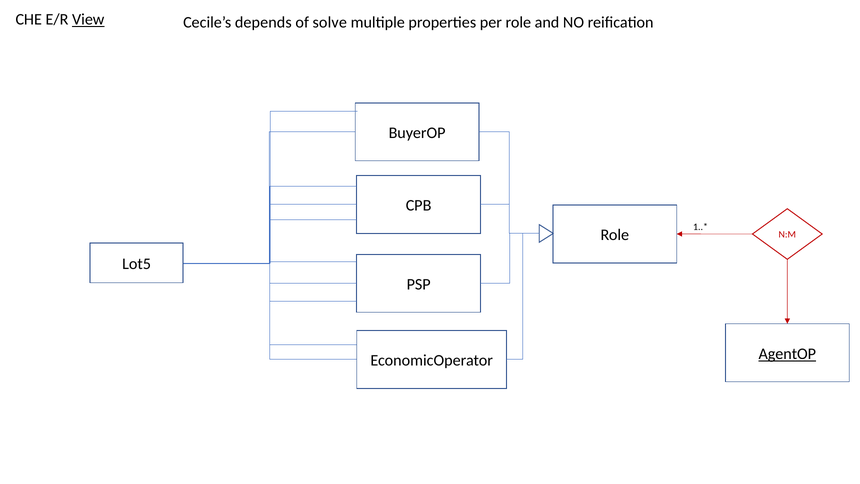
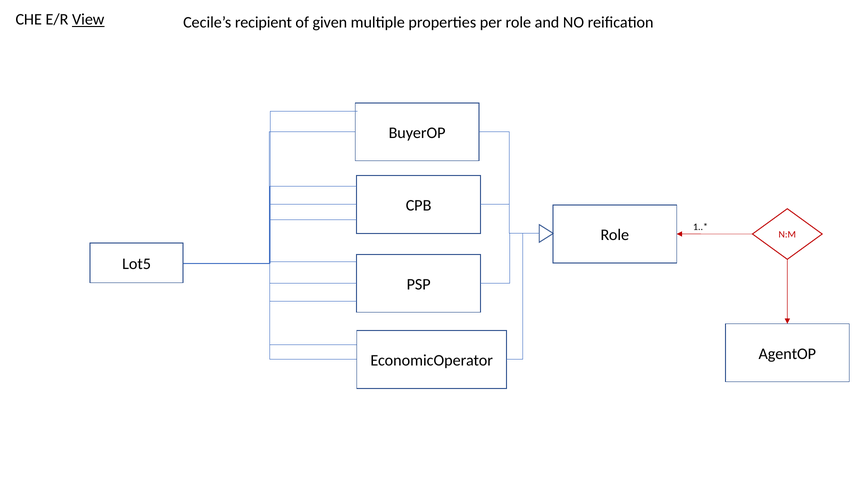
depends: depends -> recipient
solve: solve -> given
AgentOP underline: present -> none
